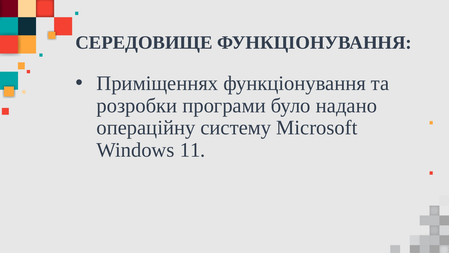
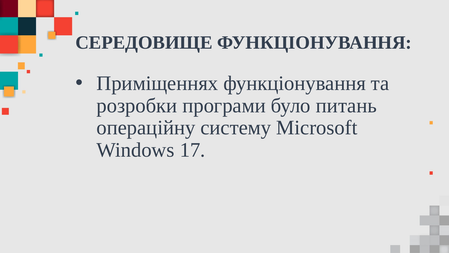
надано: надано -> питань
11: 11 -> 17
